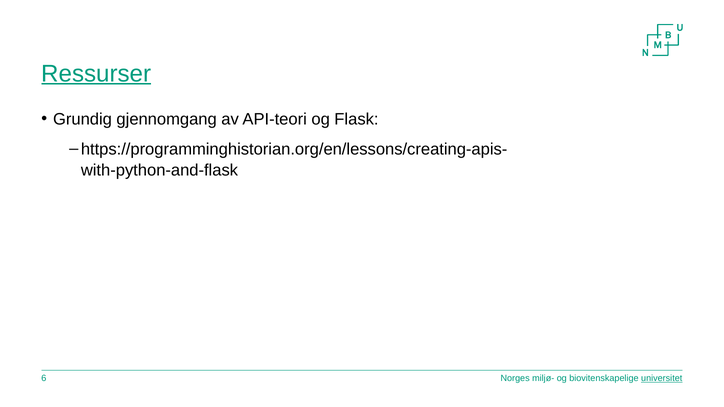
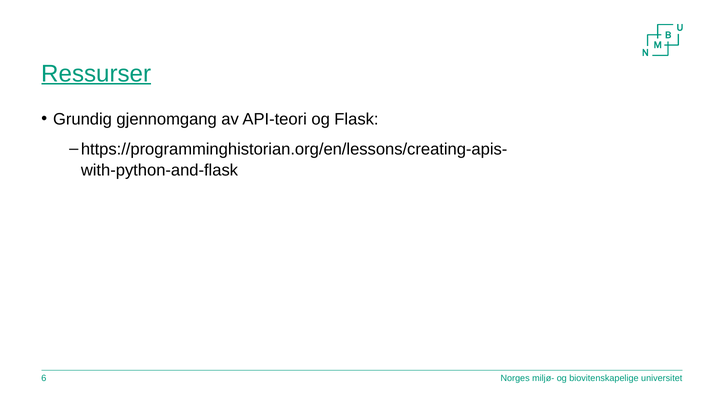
universitet underline: present -> none
